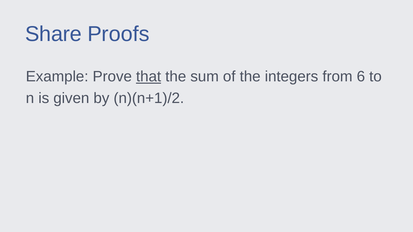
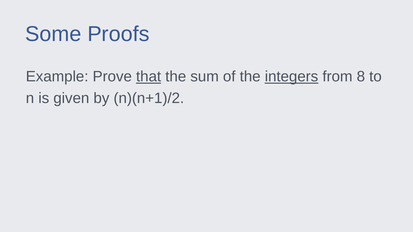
Share: Share -> Some
integers underline: none -> present
6: 6 -> 8
